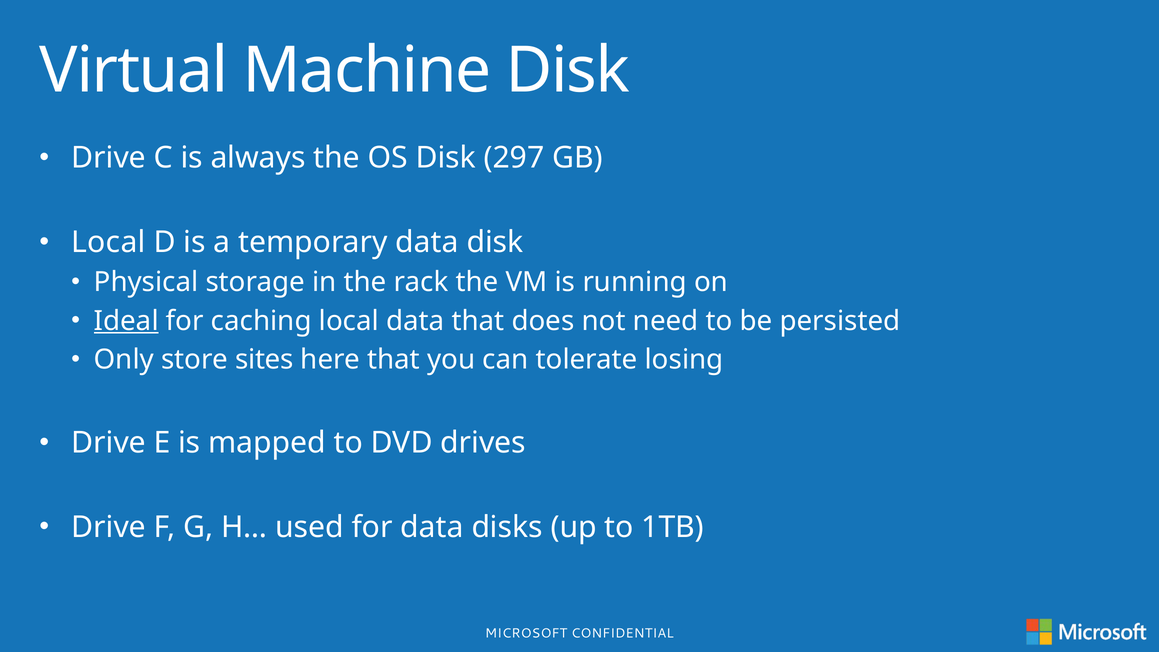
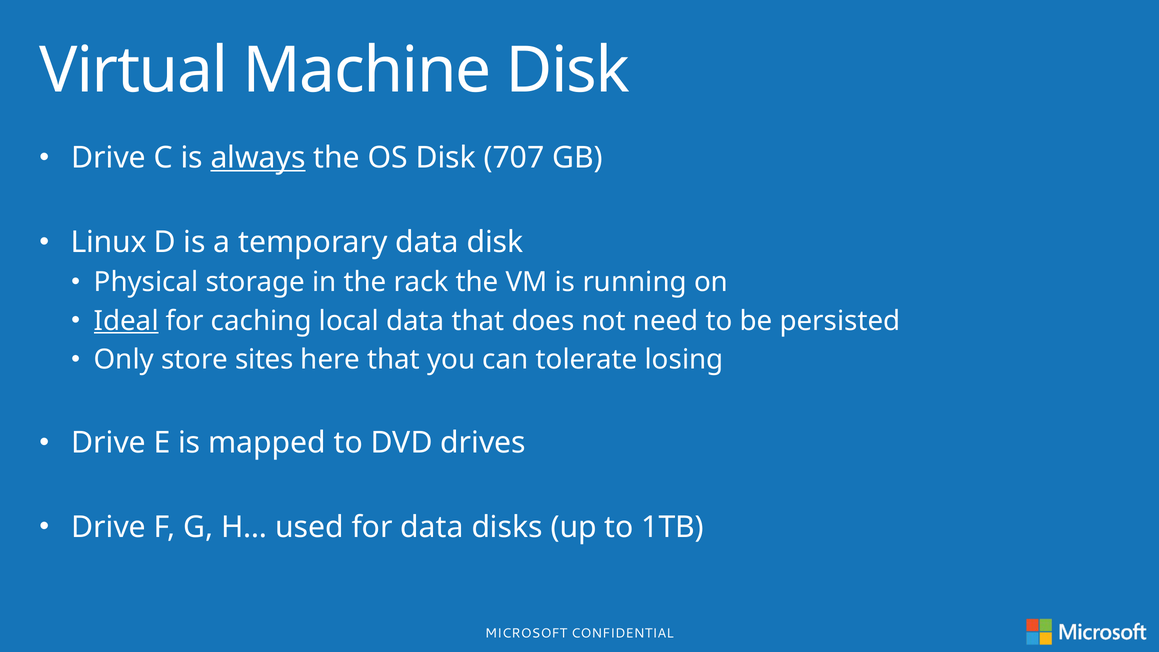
always underline: none -> present
297: 297 -> 707
Local at (108, 242): Local -> Linux
